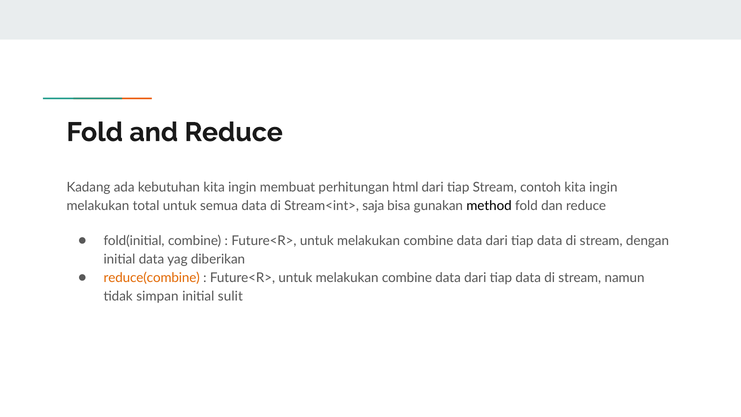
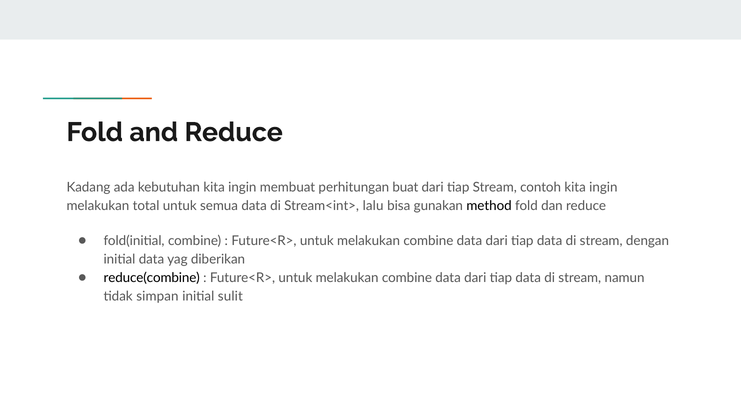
html: html -> buat
saja: saja -> lalu
reduce(combine colour: orange -> black
